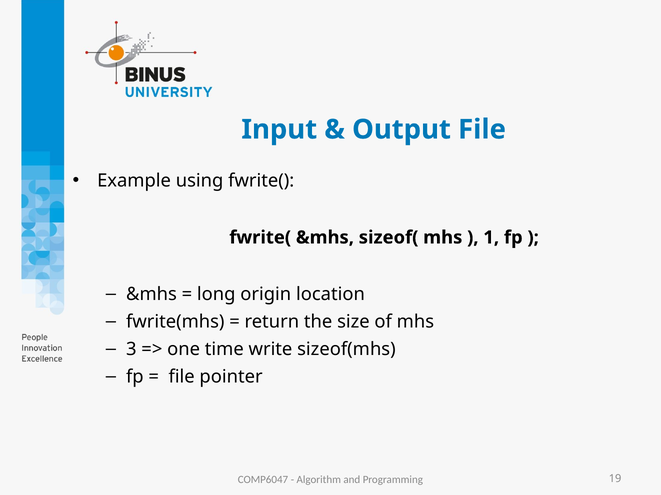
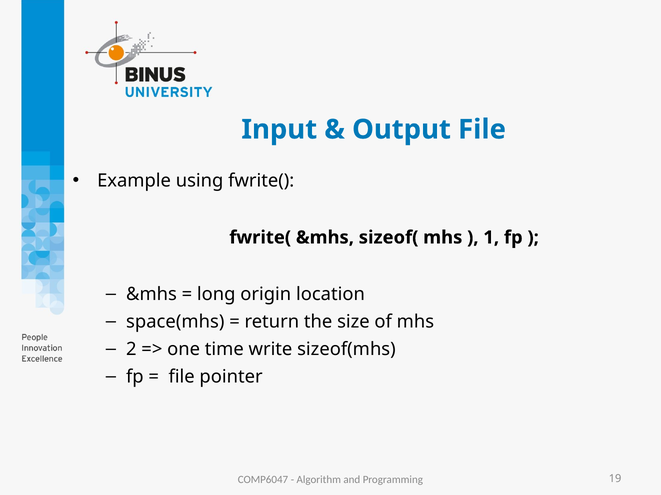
fwrite(mhs: fwrite(mhs -> space(mhs
3: 3 -> 2
